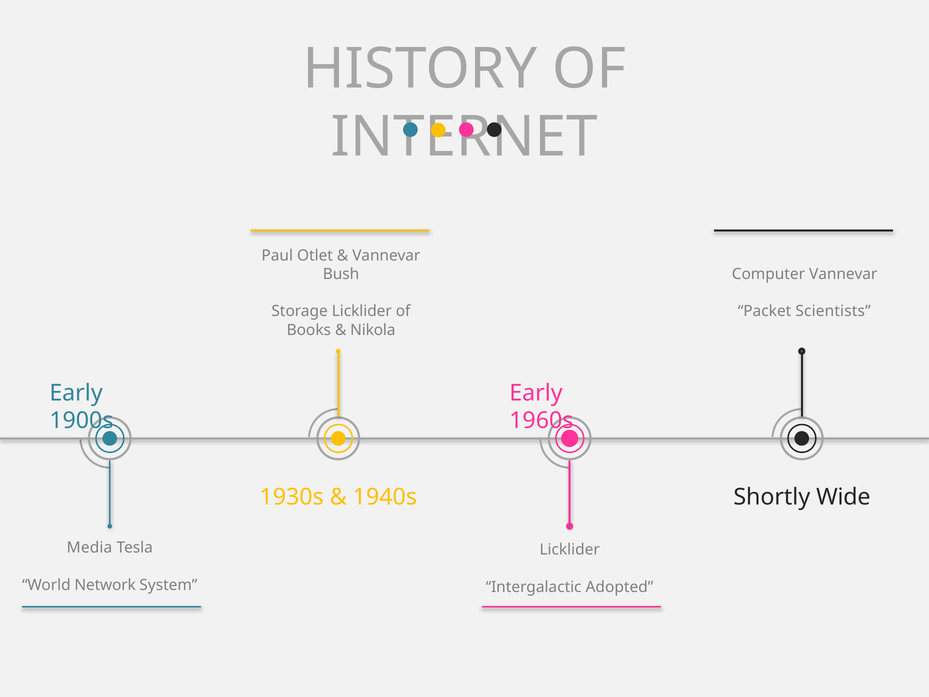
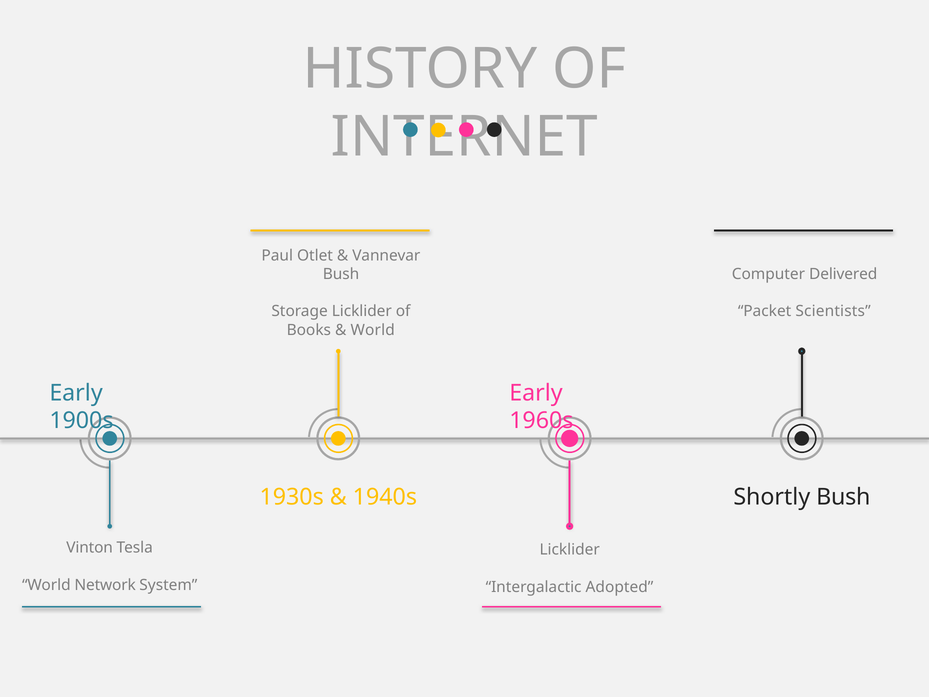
Computer Vannevar: Vannevar -> Delivered
Nikola at (373, 330): Nikola -> World
Shortly Wide: Wide -> Bush
Media: Media -> Vinton
